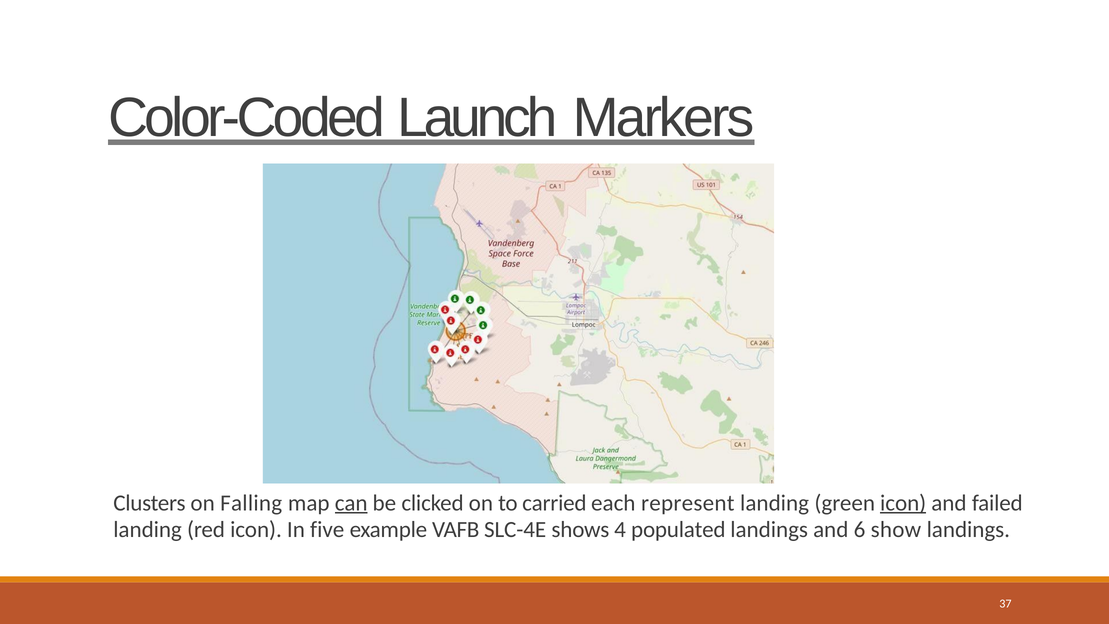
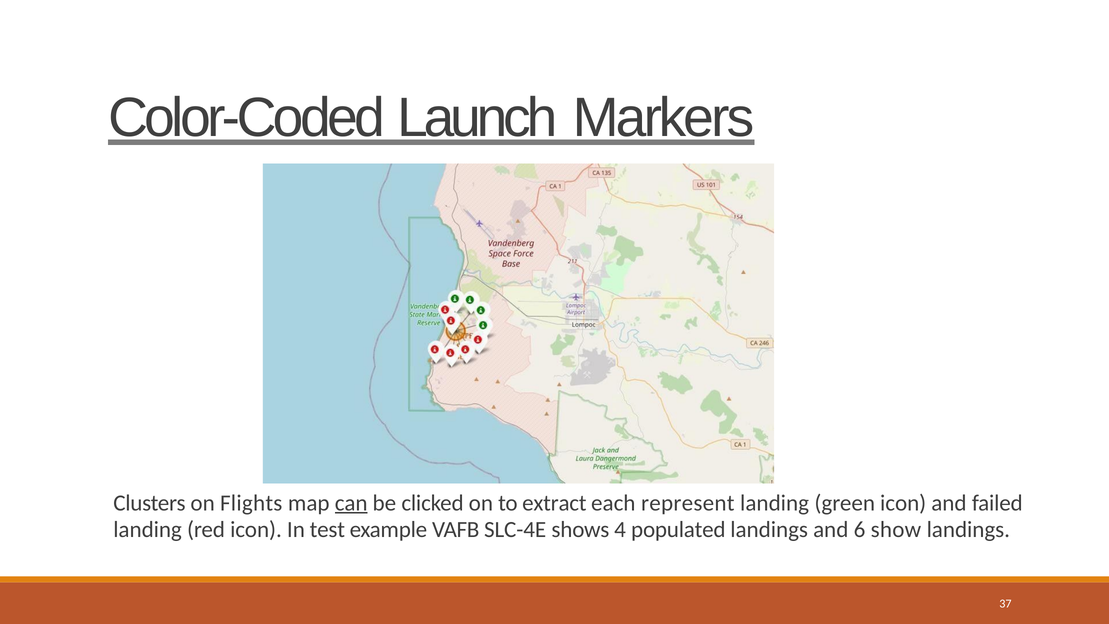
Falling: Falling -> Flights
carried: carried -> extract
icon at (903, 503) underline: present -> none
five: five -> test
